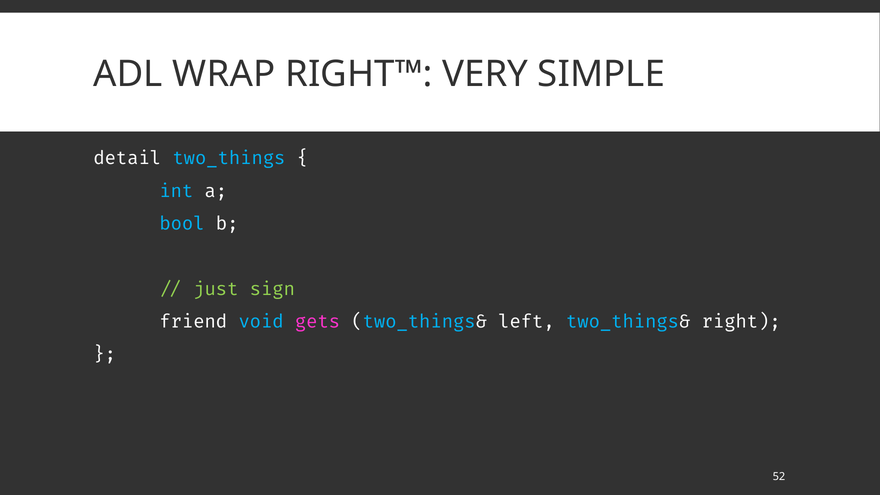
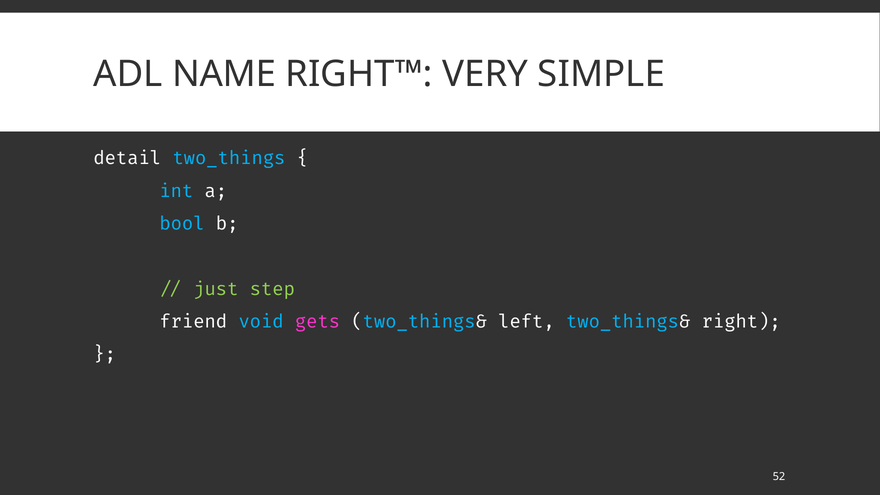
WRAP: WRAP -> NAME
sign: sign -> step
